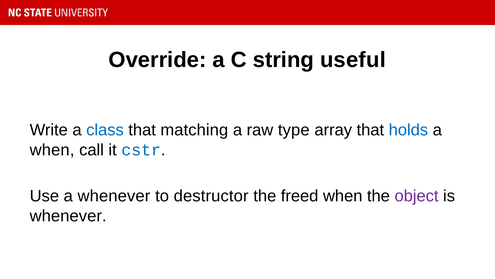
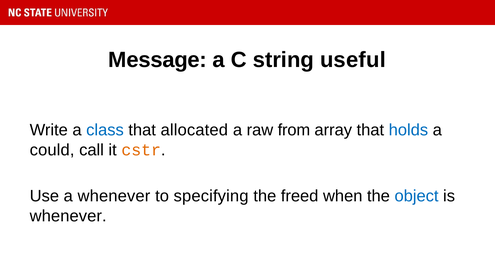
Override: Override -> Message
matching: matching -> allocated
type: type -> from
when at (52, 150): when -> could
cstr colour: blue -> orange
destructor: destructor -> specifying
object colour: purple -> blue
